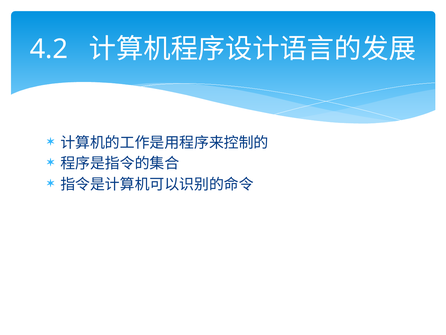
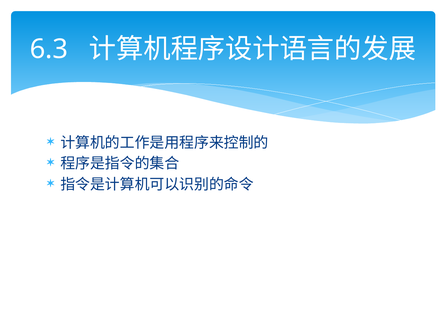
4.2: 4.2 -> 6.3
